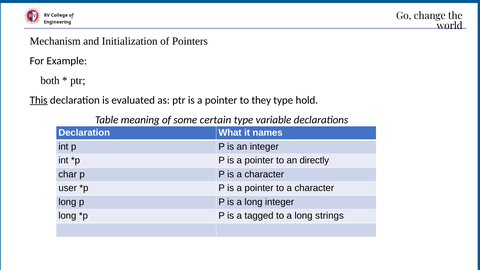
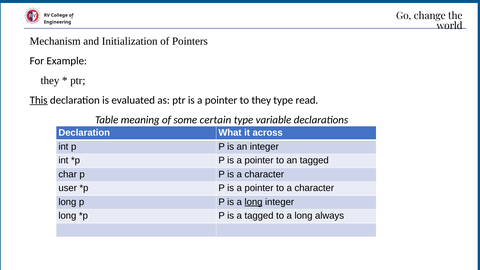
both at (50, 80): both -> they
hold: hold -> read
names: names -> across
an directly: directly -> tagged
long at (254, 202) underline: none -> present
strings: strings -> always
